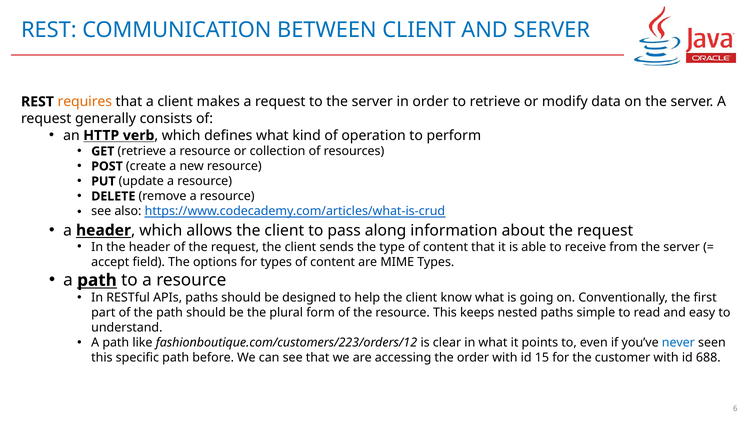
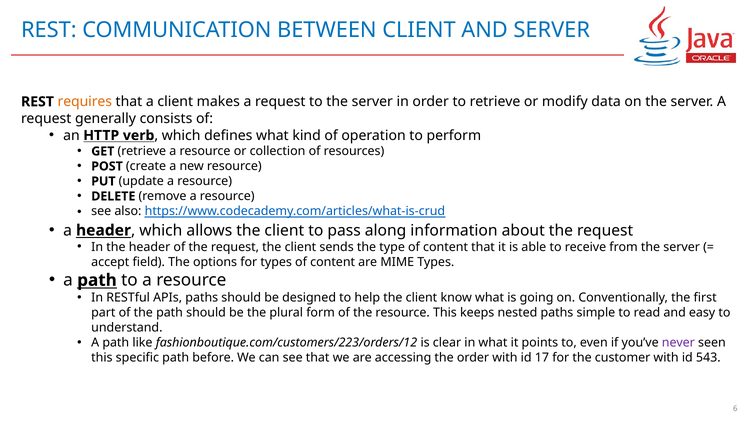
never colour: blue -> purple
15: 15 -> 17
688: 688 -> 543
